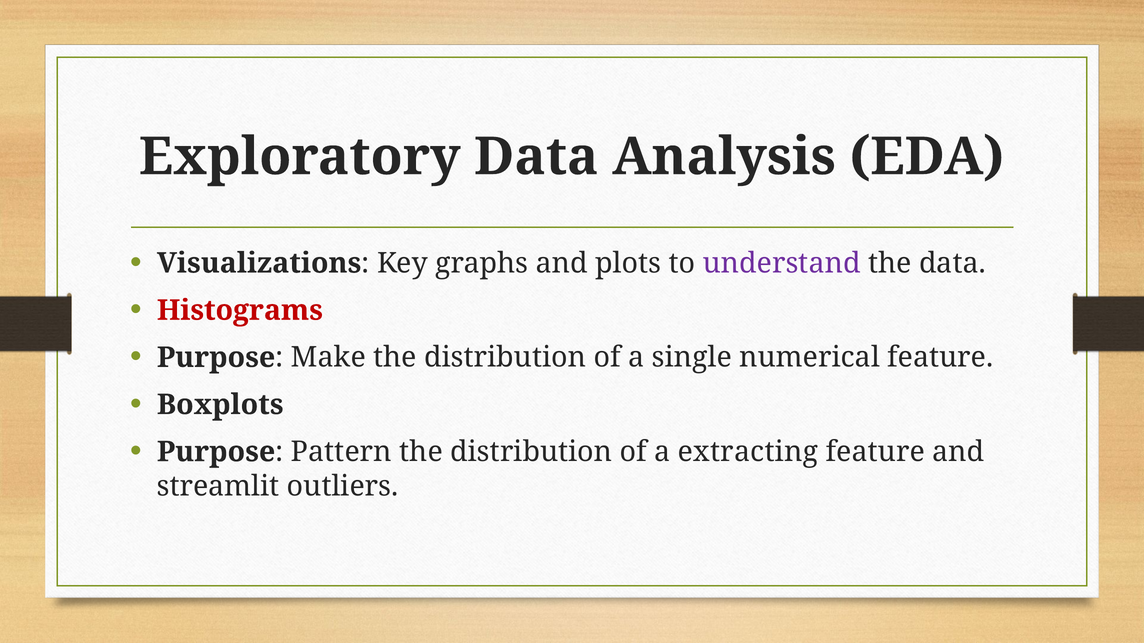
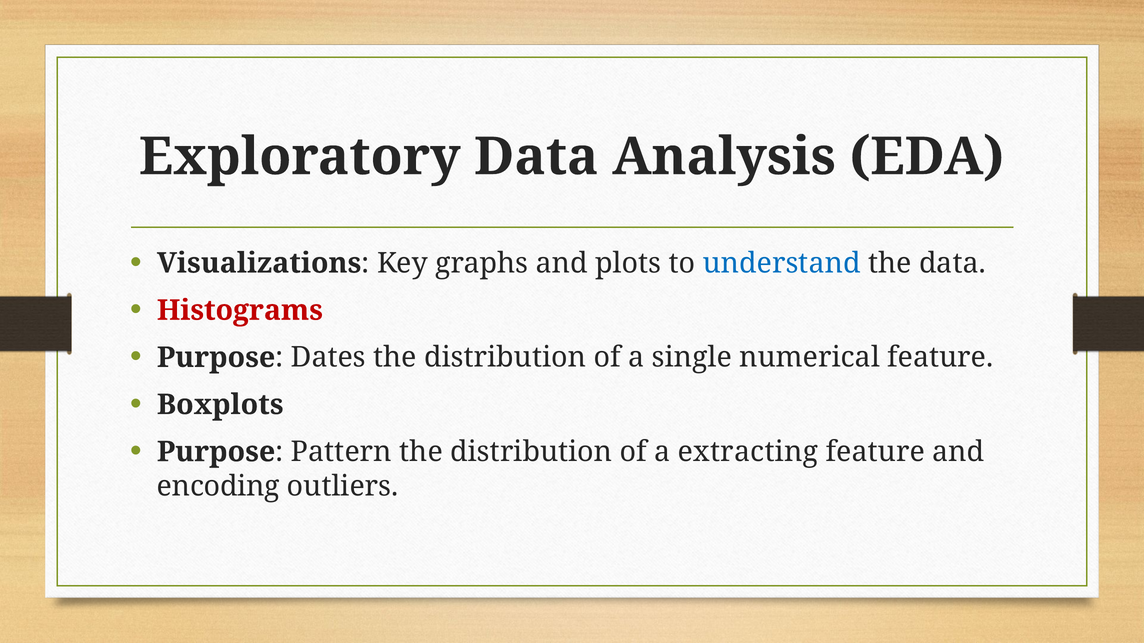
understand colour: purple -> blue
Make: Make -> Dates
streamlit: streamlit -> encoding
